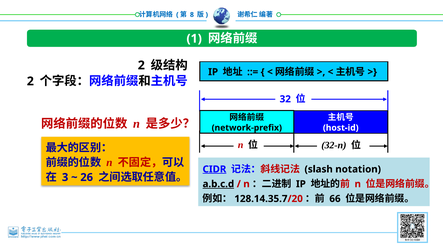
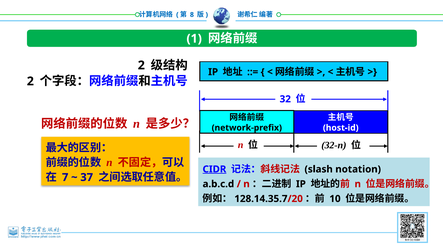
3: 3 -> 7
26: 26 -> 37
a.b.c.d underline: present -> none
66: 66 -> 10
